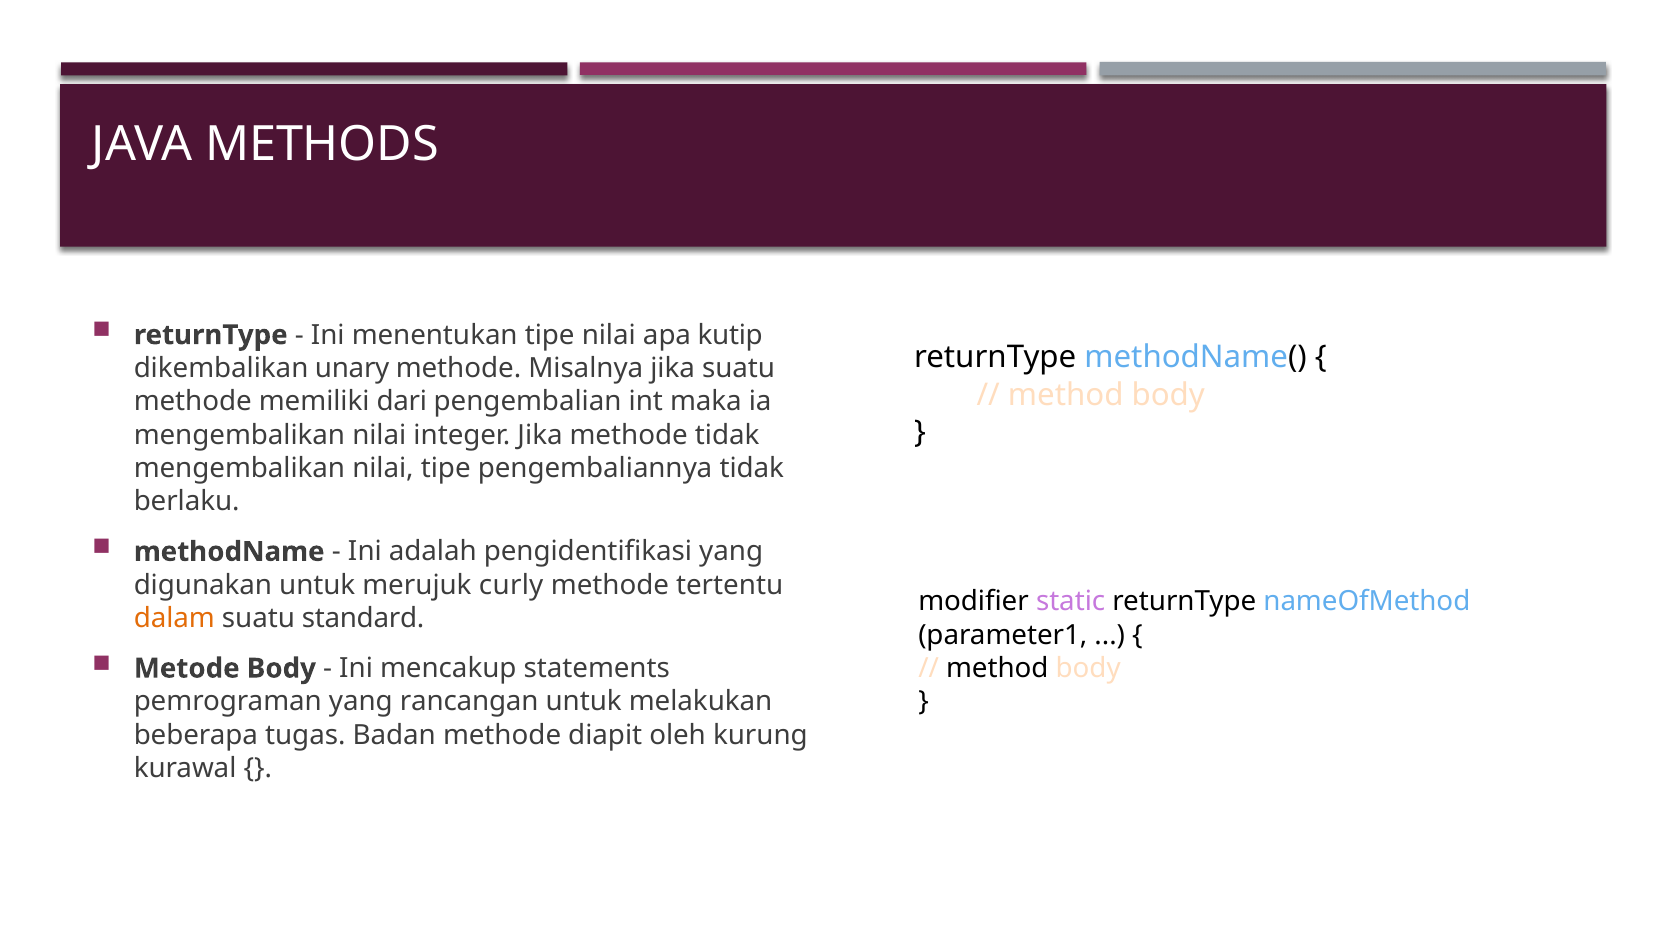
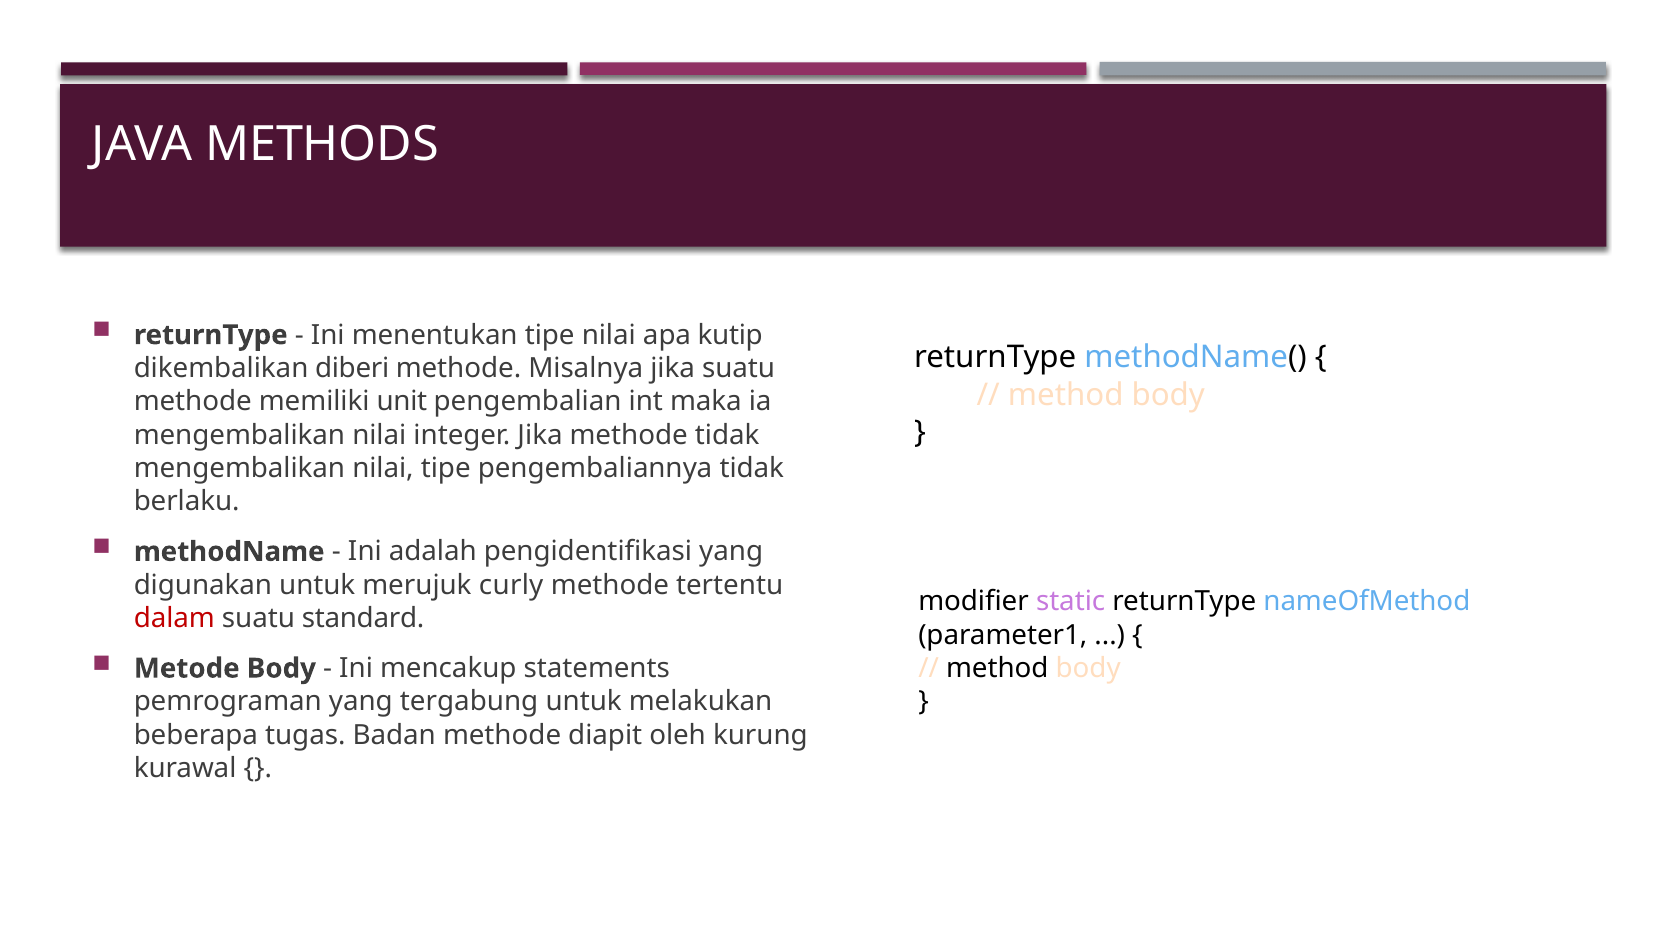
unary: unary -> diberi
dari: dari -> unit
dalam colour: orange -> red
rancangan: rancangan -> tergabung
